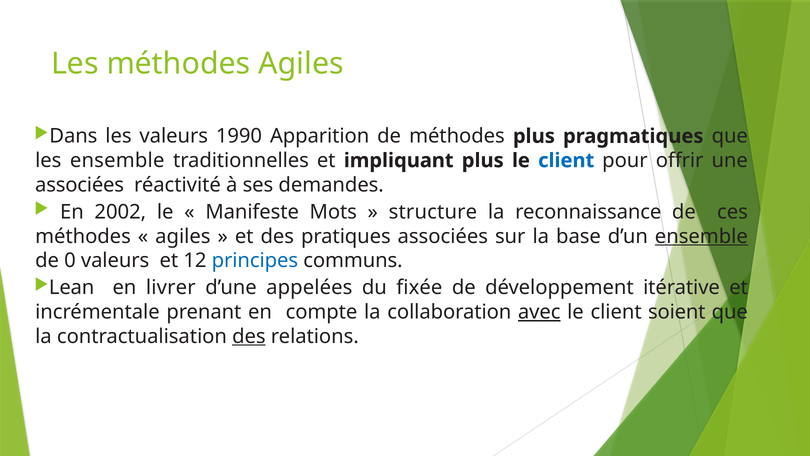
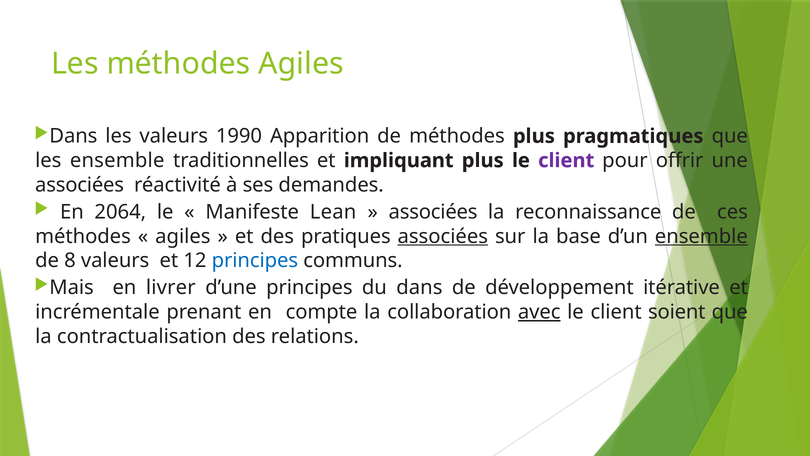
client at (566, 160) colour: blue -> purple
2002: 2002 -> 2064
Mots: Mots -> Lean
structure at (433, 212): structure -> associées
associées at (443, 236) underline: none -> present
0: 0 -> 8
Lean: Lean -> Mais
d’une appelées: appelées -> principes
du fixée: fixée -> dans
des at (249, 336) underline: present -> none
